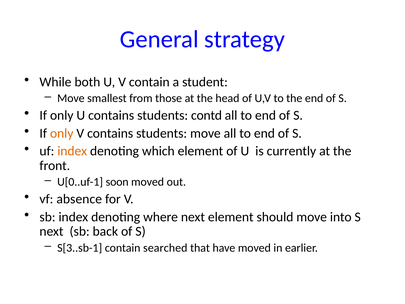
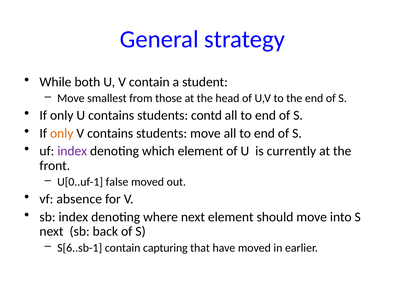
index at (72, 151) colour: orange -> purple
soon: soon -> false
S[3..sb-1: S[3..sb-1 -> S[6..sb-1
searched: searched -> capturing
